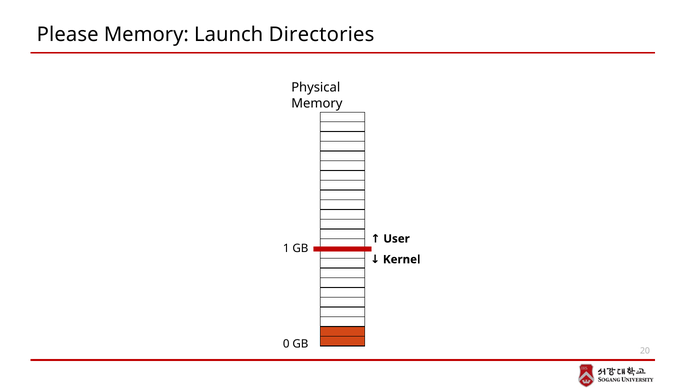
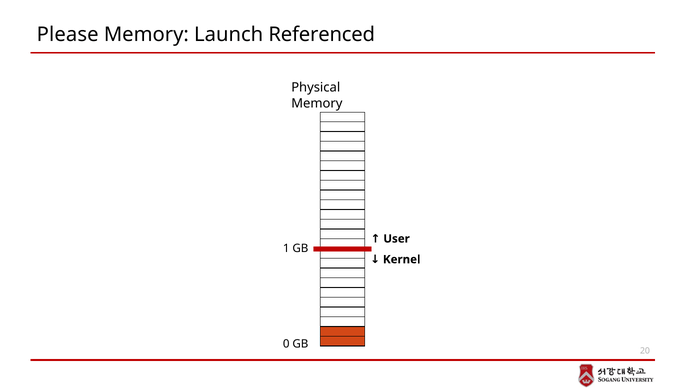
Directories: Directories -> Referenced
